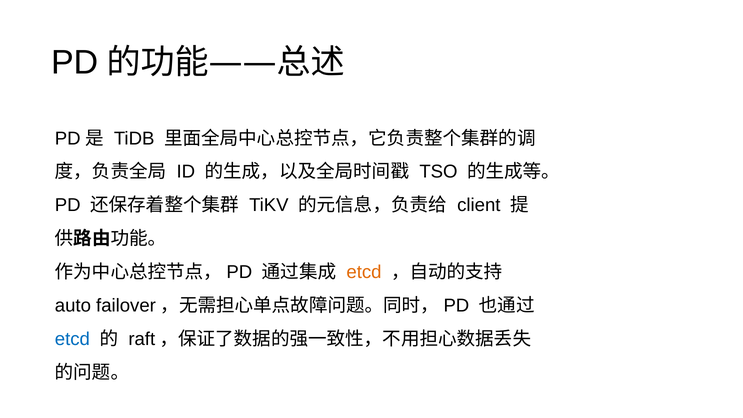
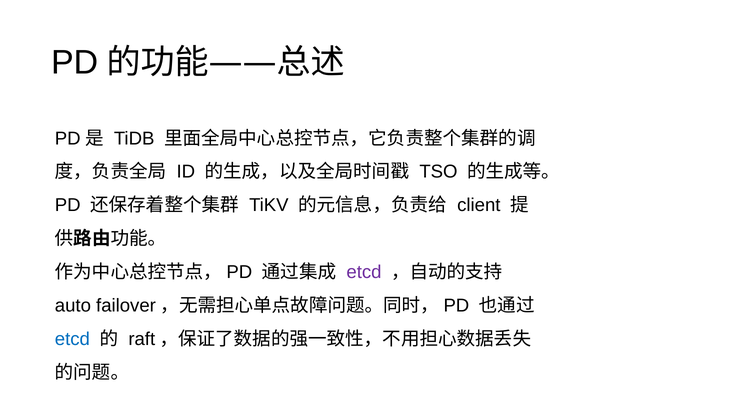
etcd at (364, 272) colour: orange -> purple
